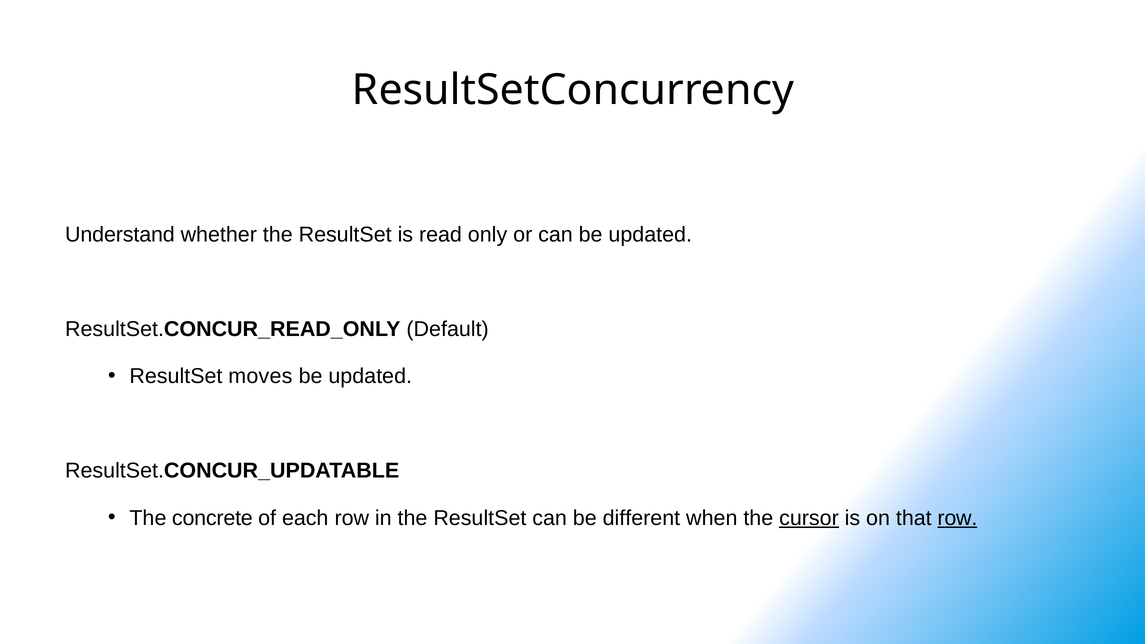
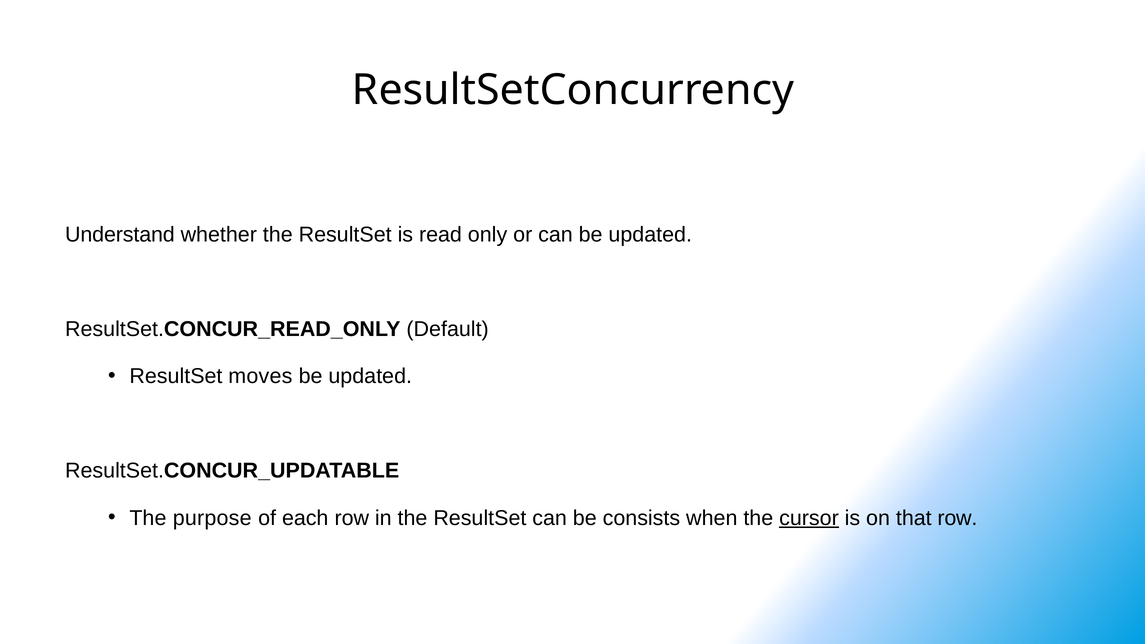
concrete: concrete -> purpose
different: different -> consists
row at (957, 518) underline: present -> none
